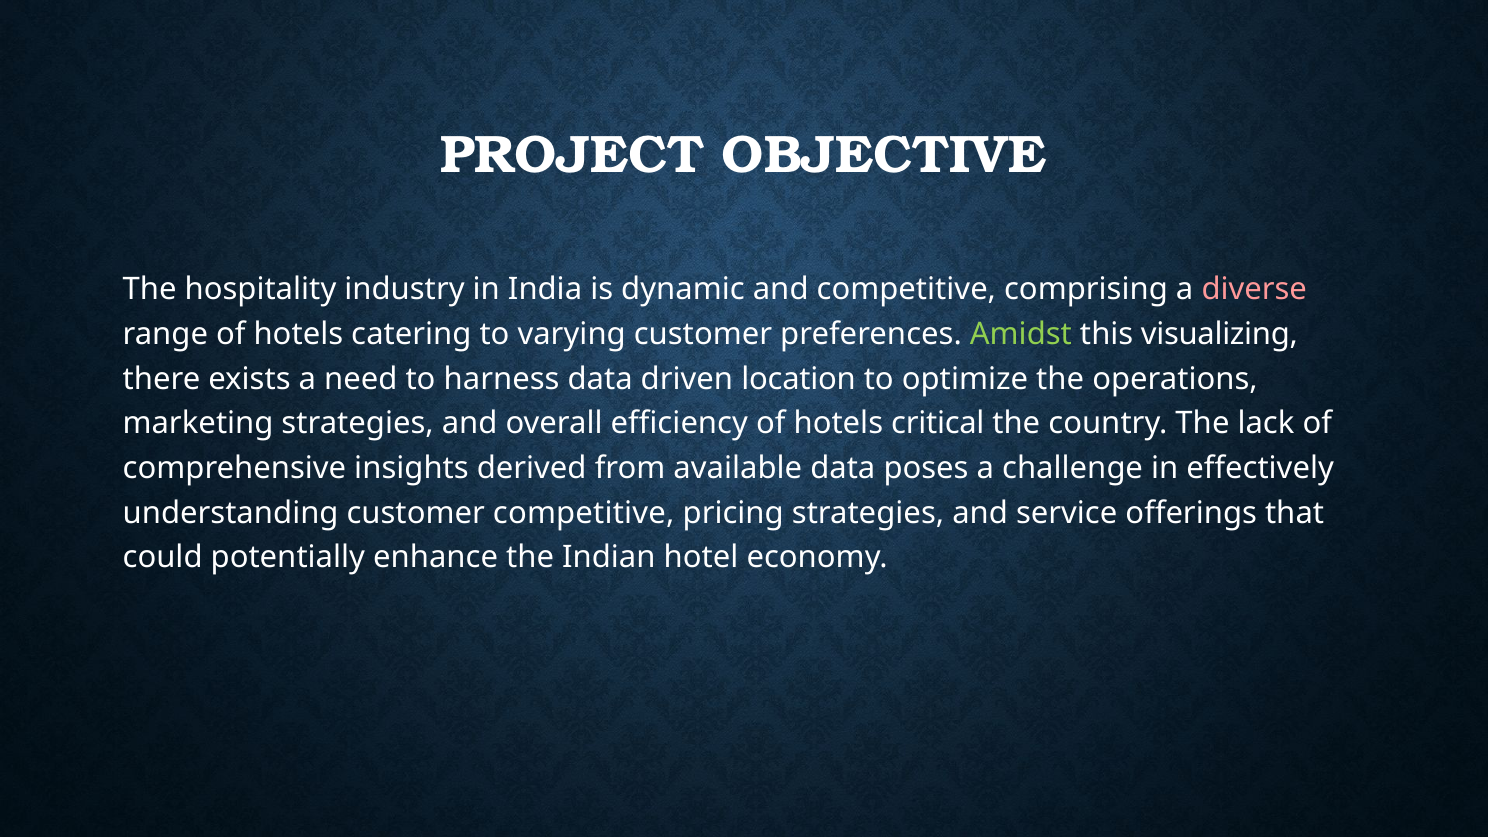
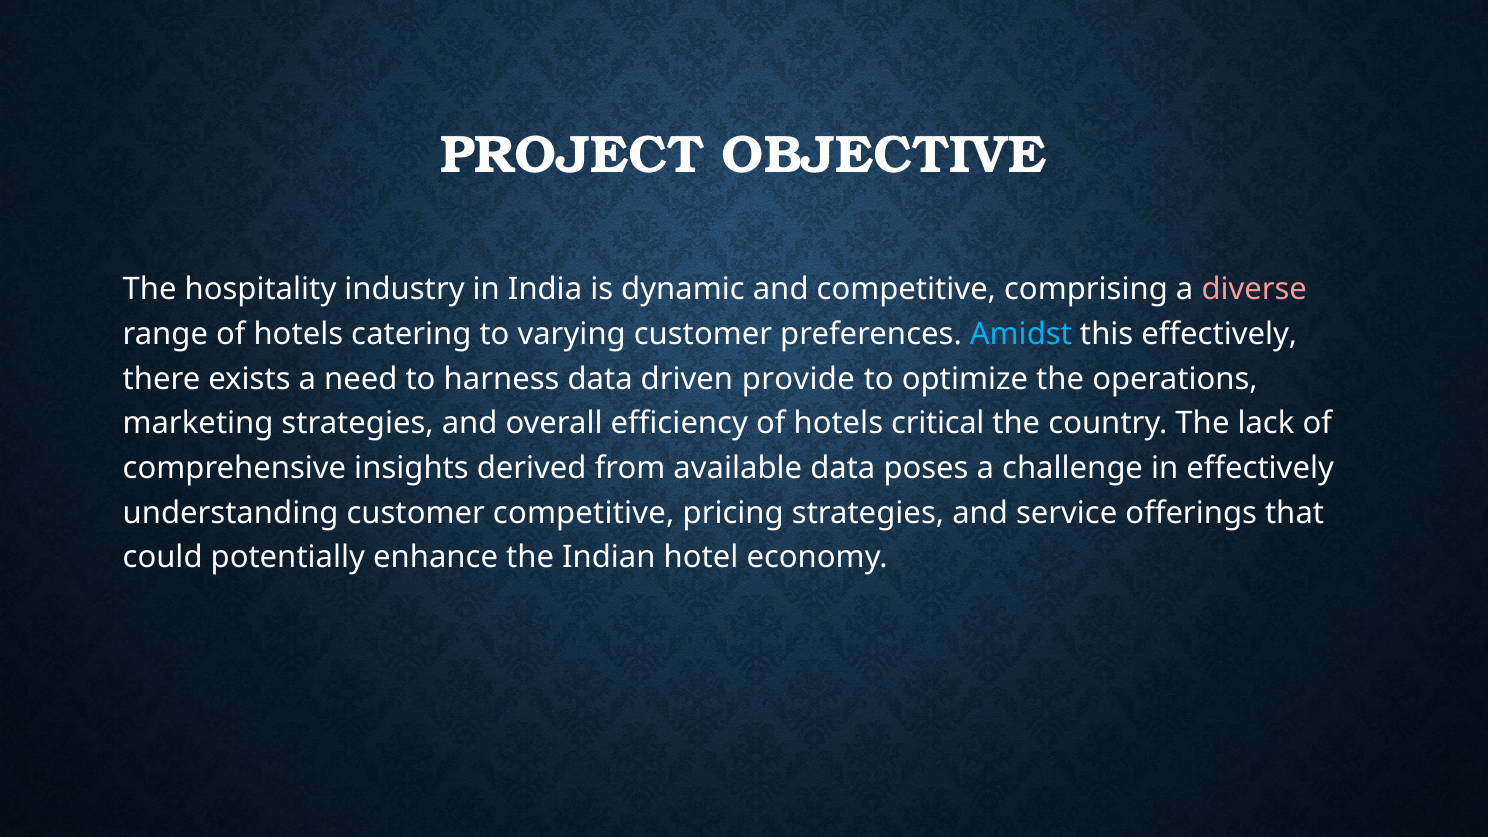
Amidst colour: light green -> light blue
this visualizing: visualizing -> effectively
location: location -> provide
